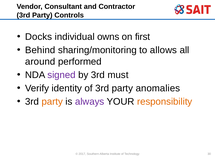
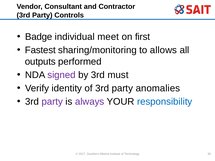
Docks: Docks -> Badge
owns: owns -> meet
Behind: Behind -> Fastest
around: around -> outputs
party at (52, 102) colour: orange -> purple
responsibility colour: orange -> blue
